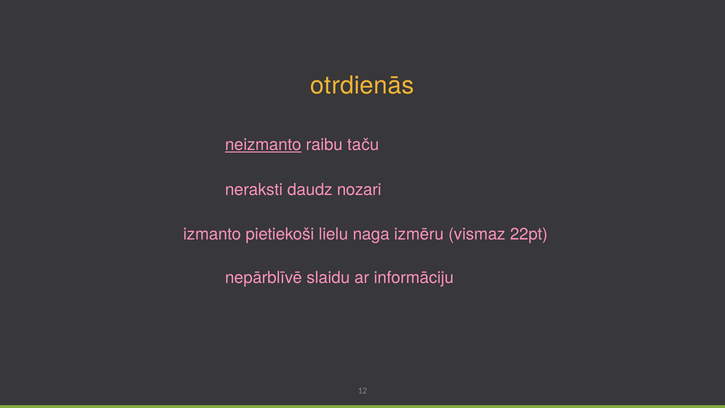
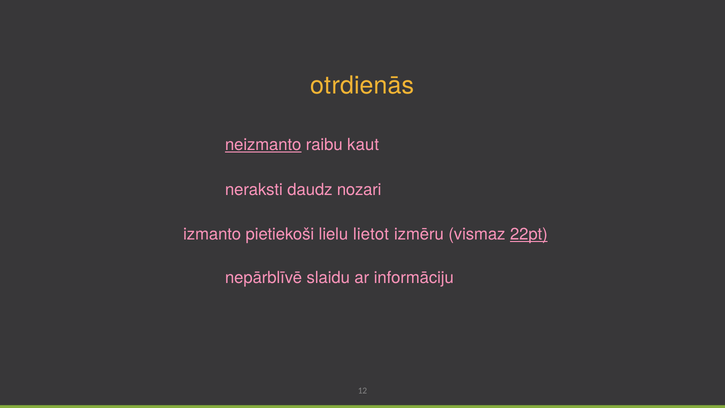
taču: taču -> kaut
naga: naga -> lietot
22pt underline: none -> present
